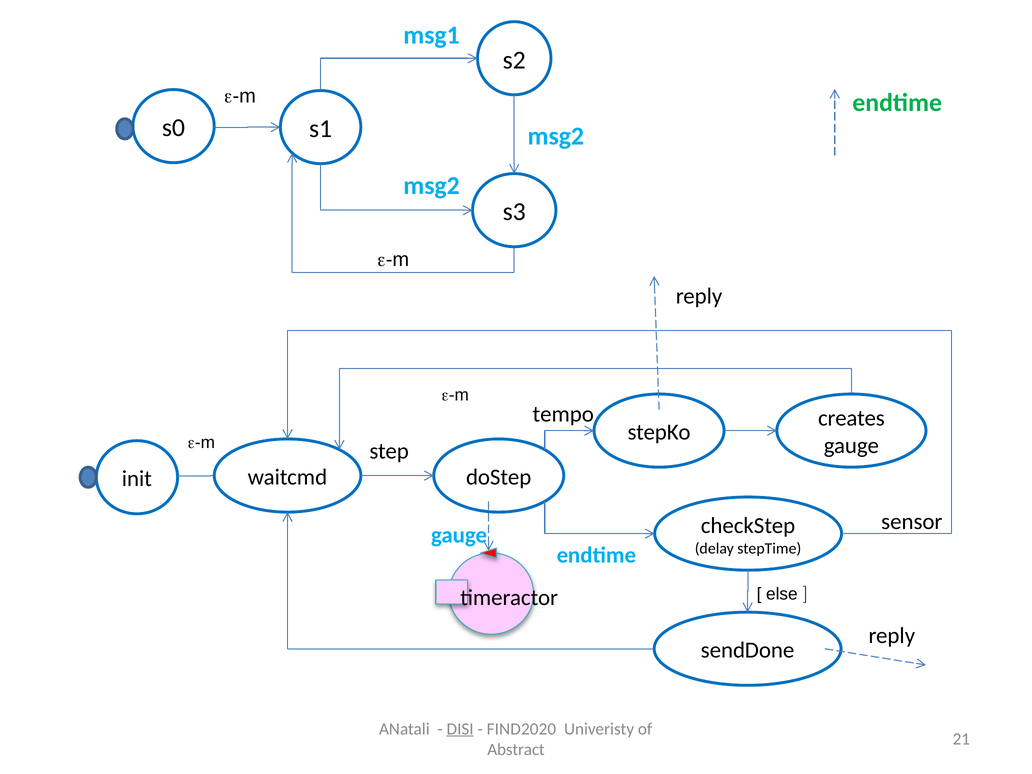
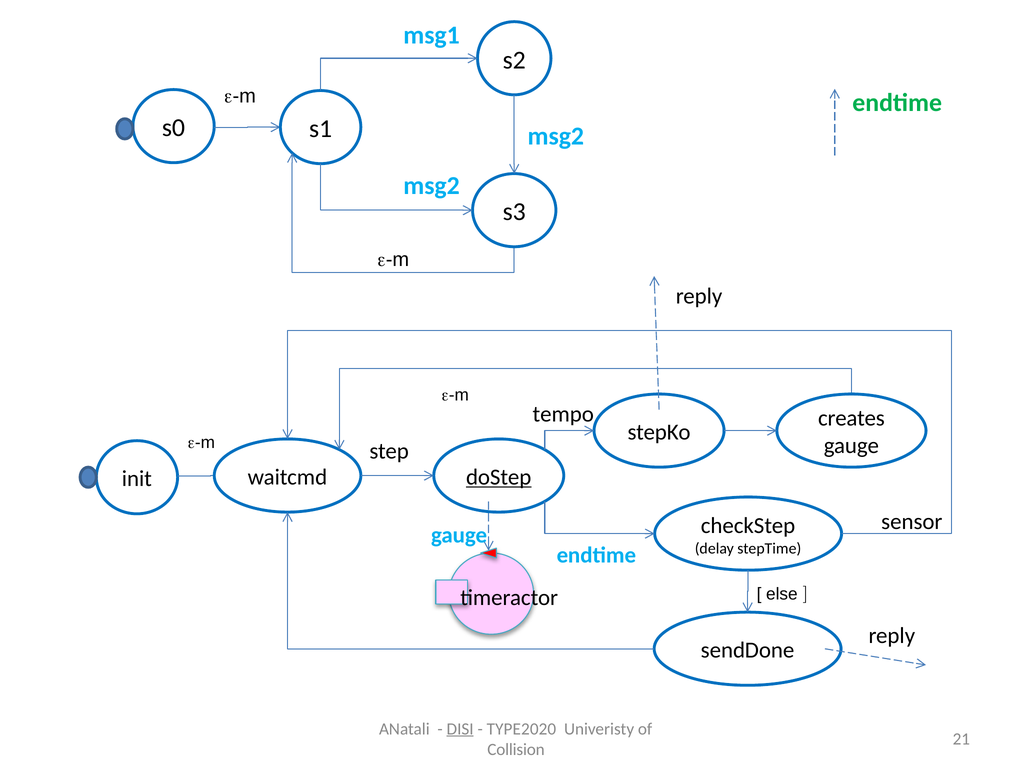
doStep underline: none -> present
FIND2020: FIND2020 -> TYPE2020
Abstract: Abstract -> Collision
